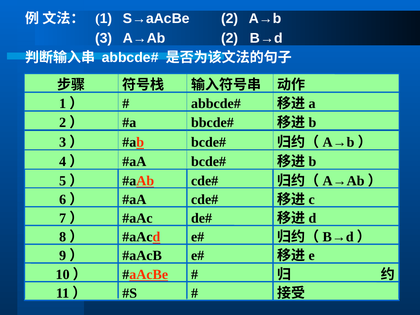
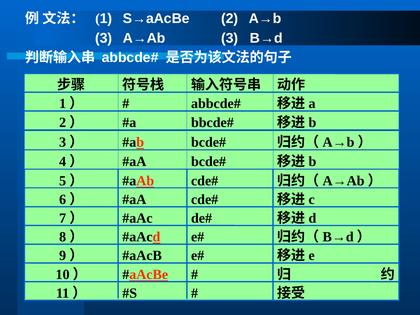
A→Ab 2: 2 -> 3
